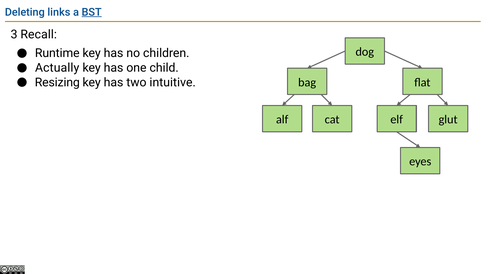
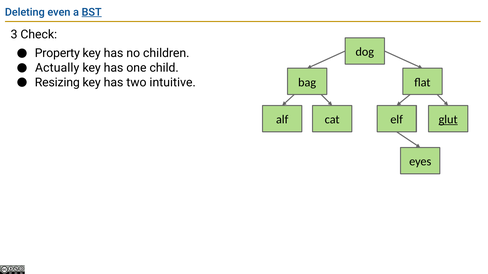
links: links -> even
Recall: Recall -> Check
Runtime: Runtime -> Property
glut underline: none -> present
